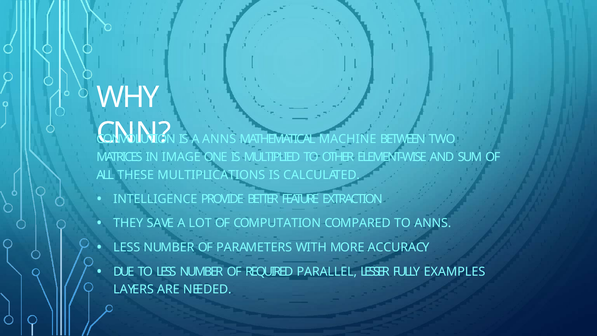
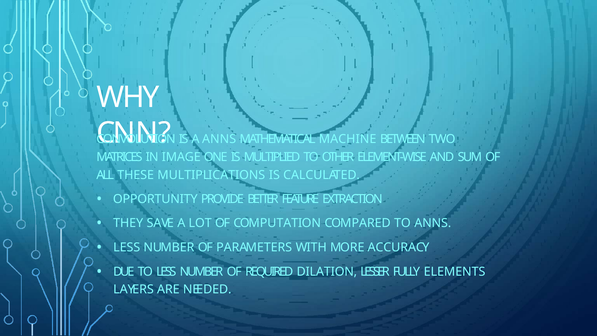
INTELLIGENCE: INTELLIGENCE -> OPPORTUNITY
PARALLEL: PARALLEL -> DILATION
EXAMPLES: EXAMPLES -> ELEMENTS
